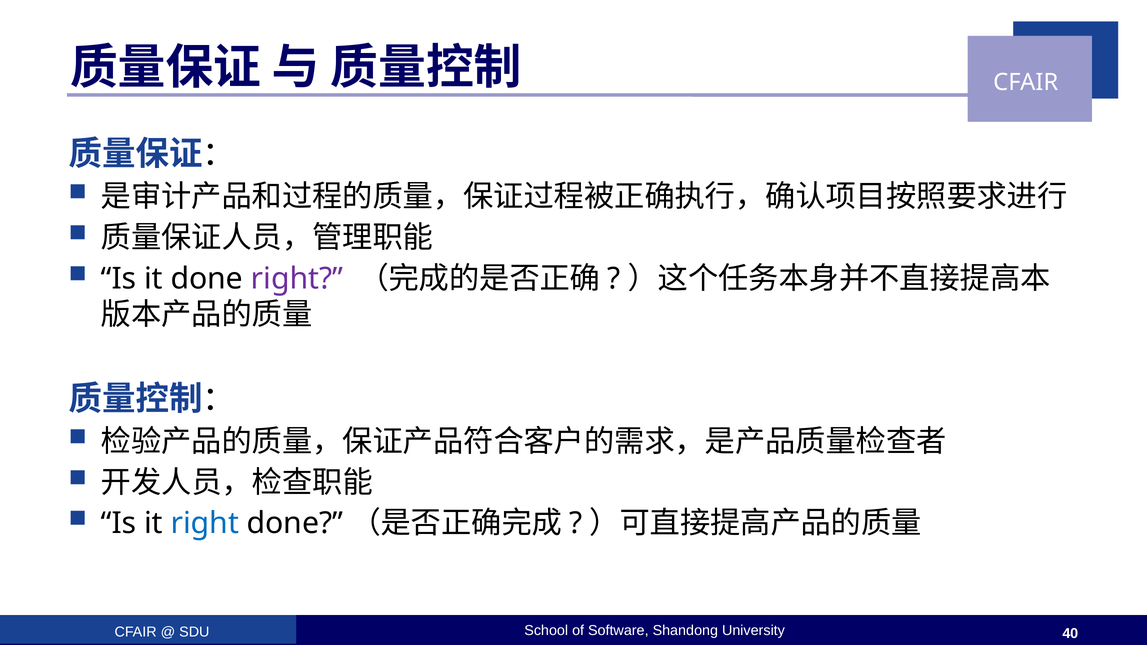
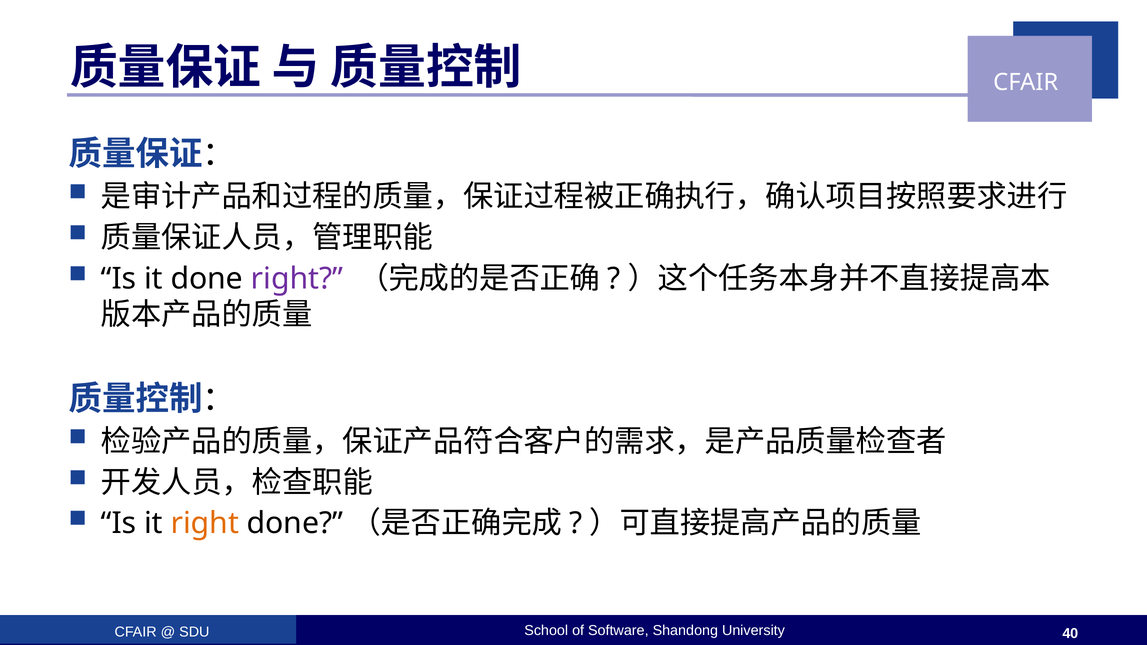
right at (205, 524) colour: blue -> orange
